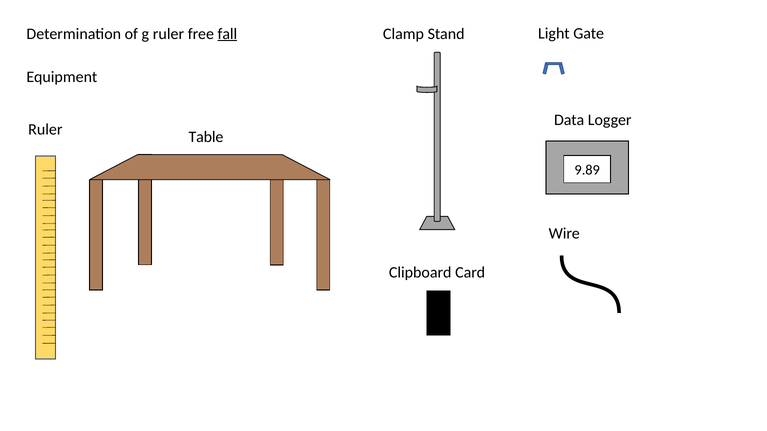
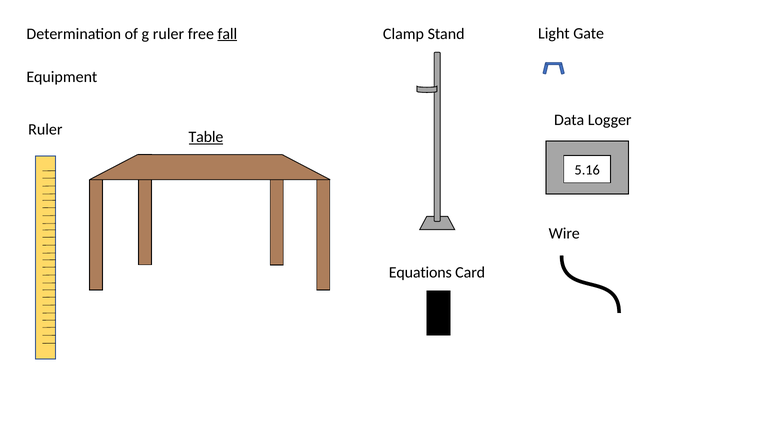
Table underline: none -> present
9.89: 9.89 -> 5.16
Clipboard: Clipboard -> Equations
